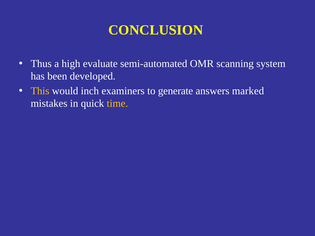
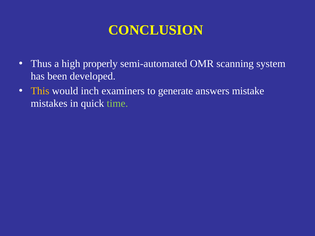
evaluate: evaluate -> properly
marked: marked -> mistake
time colour: yellow -> light green
